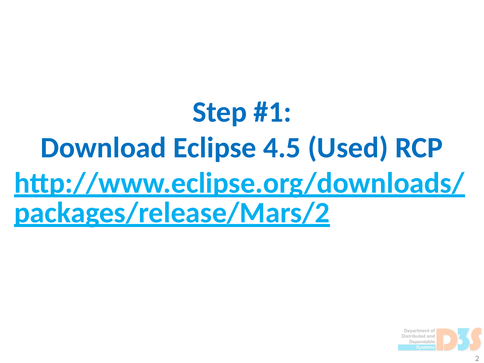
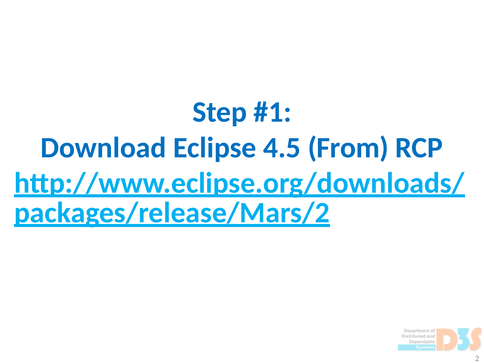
Used: Used -> From
